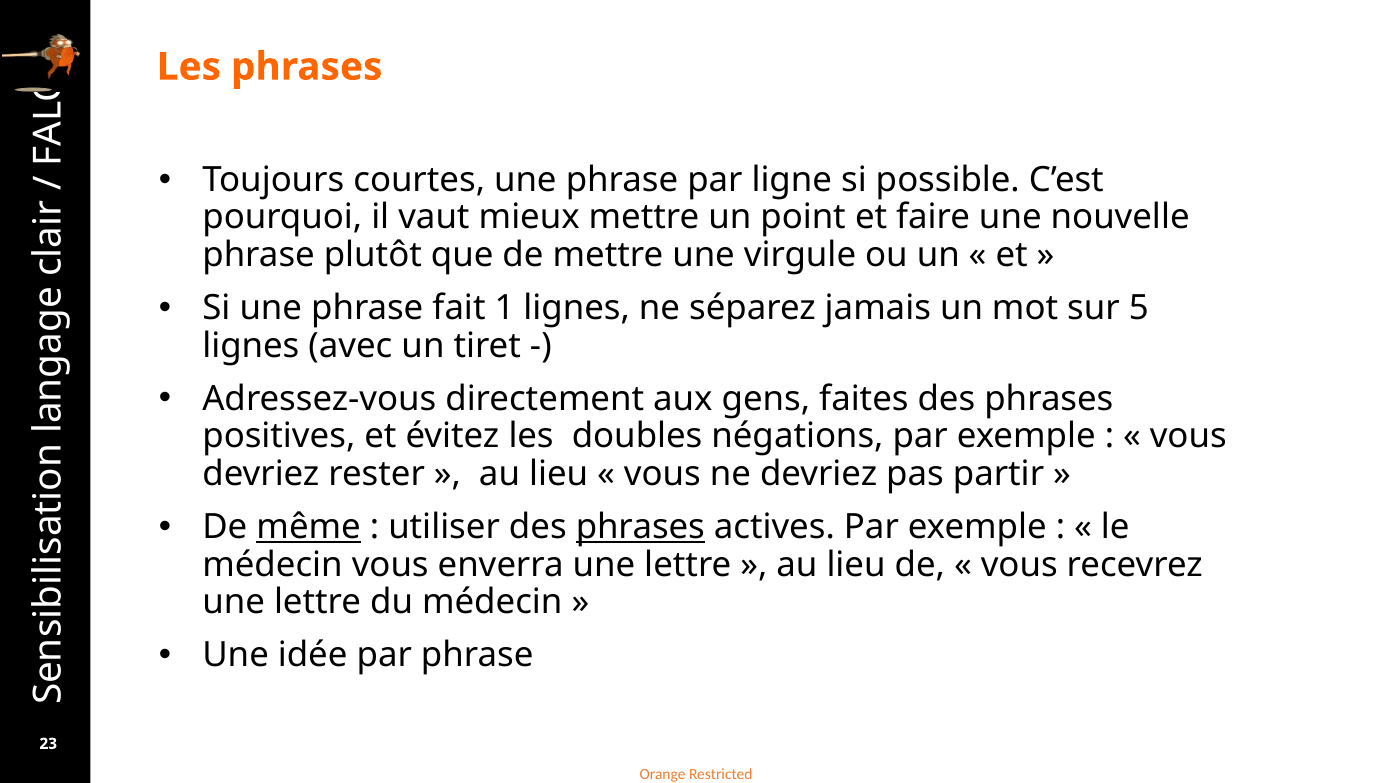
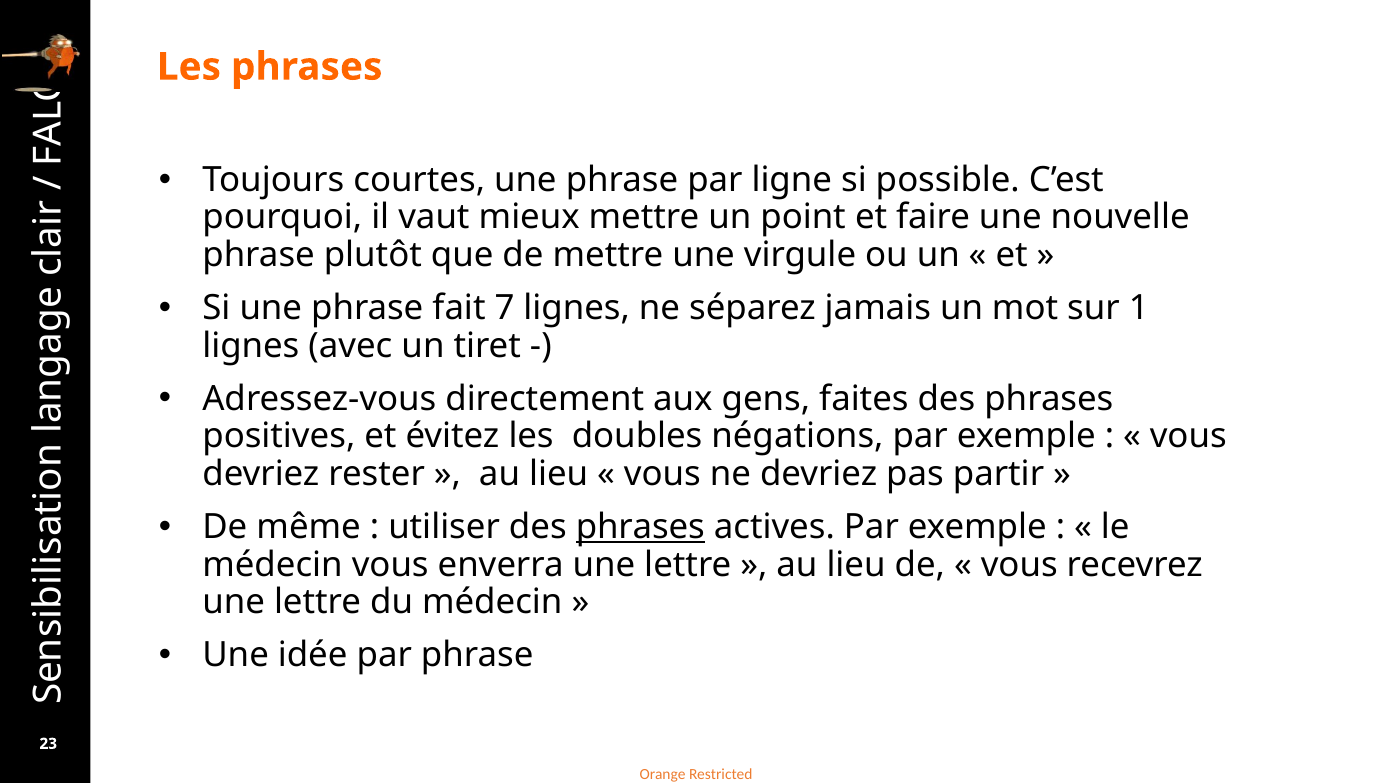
1: 1 -> 7
5: 5 -> 1
même underline: present -> none
